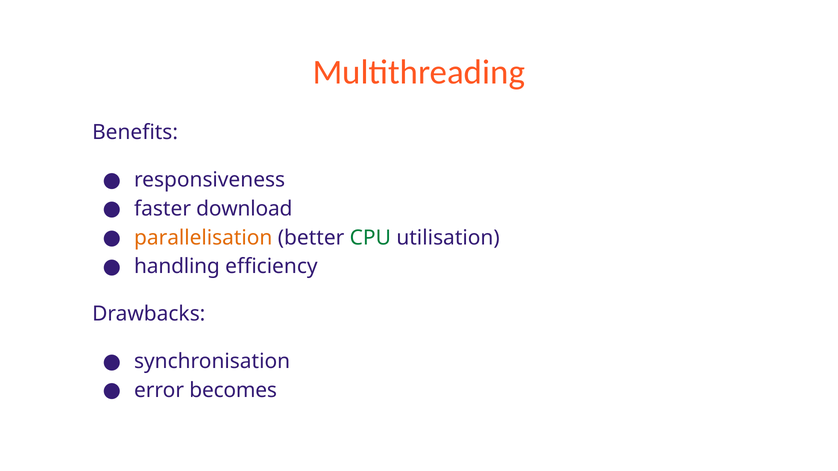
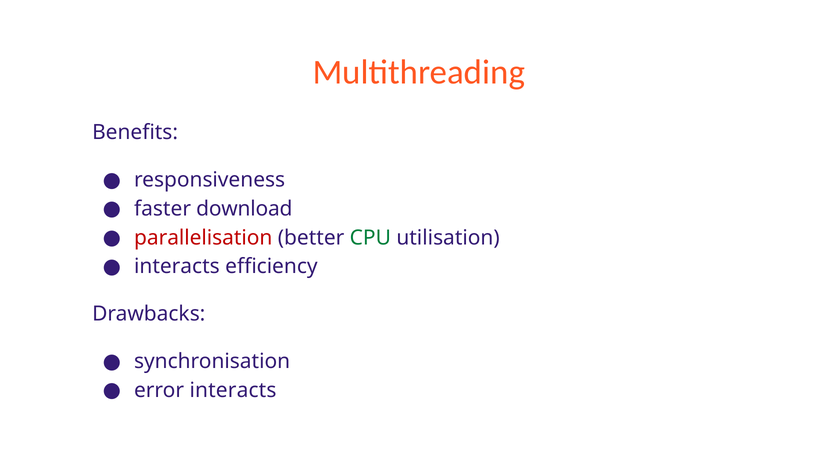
parallelisation colour: orange -> red
handling at (177, 267): handling -> interacts
error becomes: becomes -> interacts
